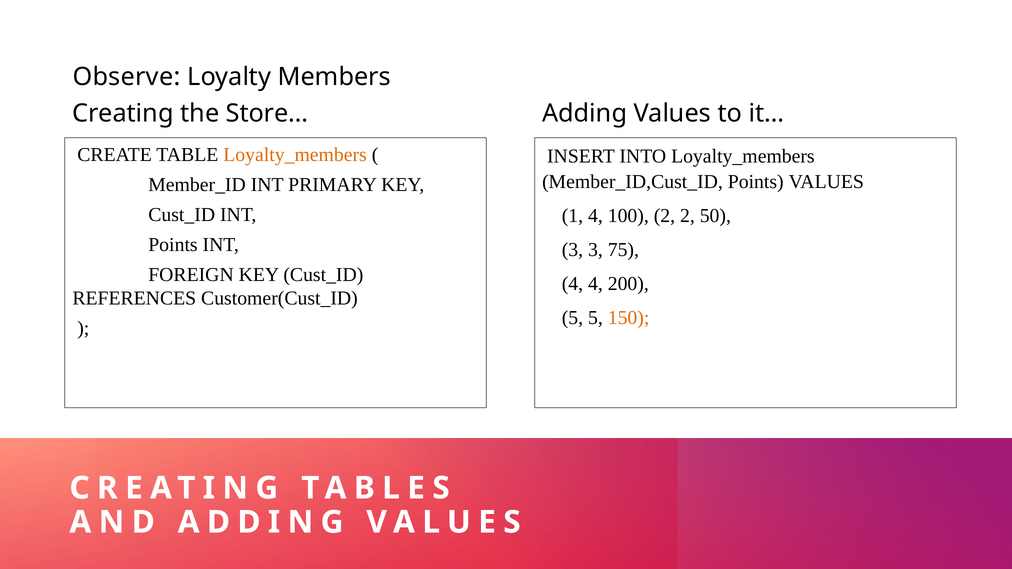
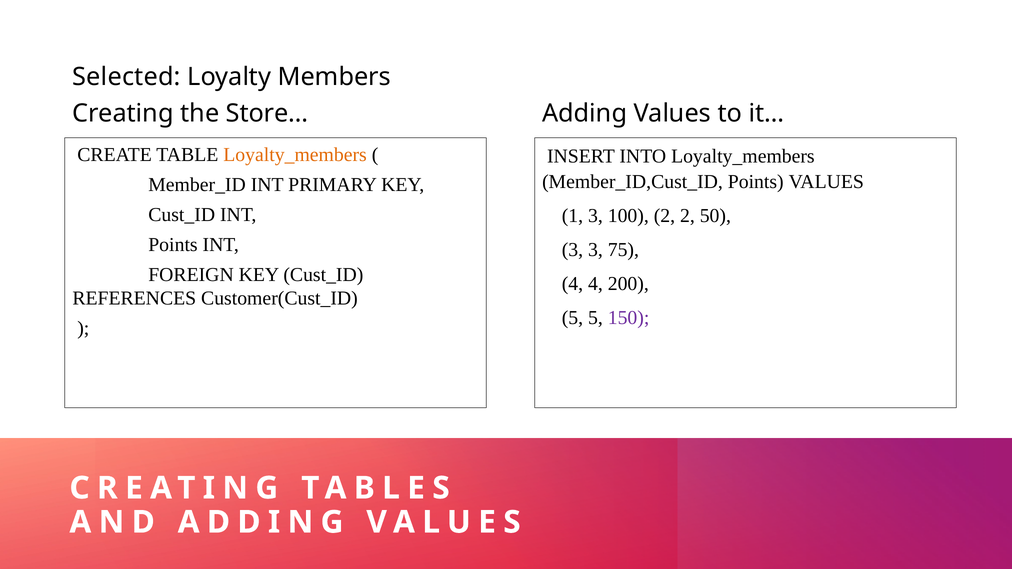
Observe: Observe -> Selected
1 4: 4 -> 3
150 colour: orange -> purple
